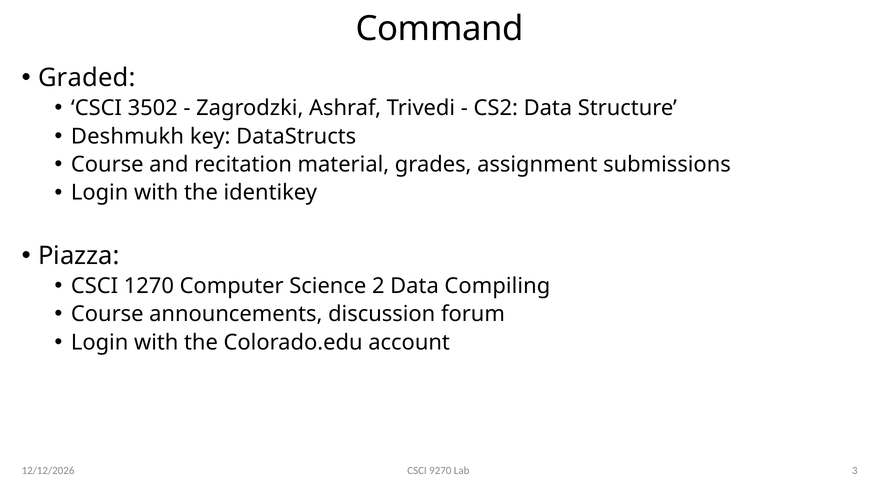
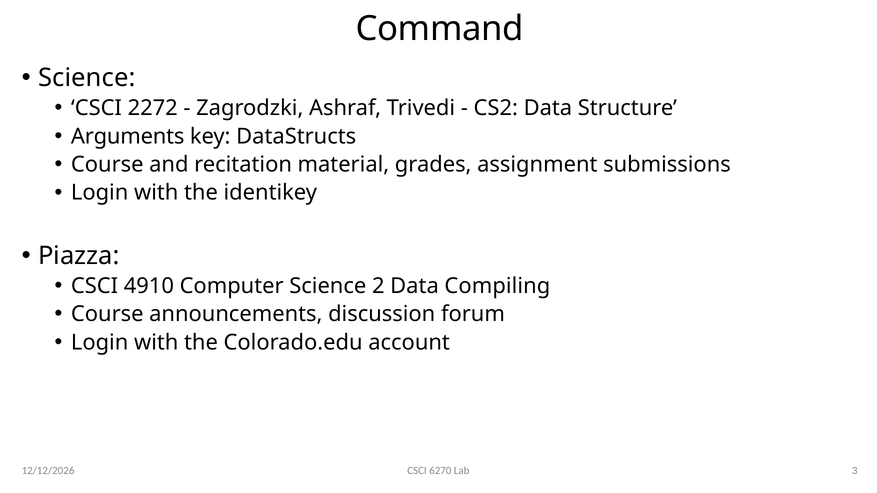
Graded at (87, 78): Graded -> Science
3502: 3502 -> 2272
Deshmukh: Deshmukh -> Arguments
1270: 1270 -> 4910
9270: 9270 -> 6270
